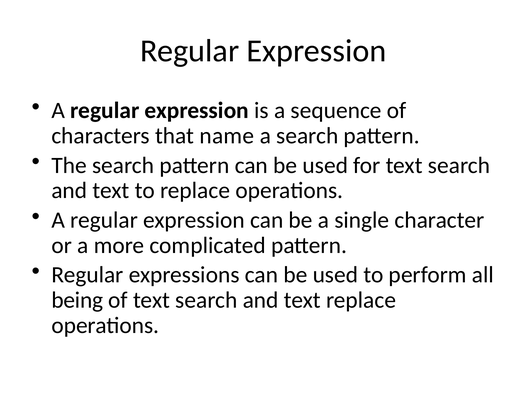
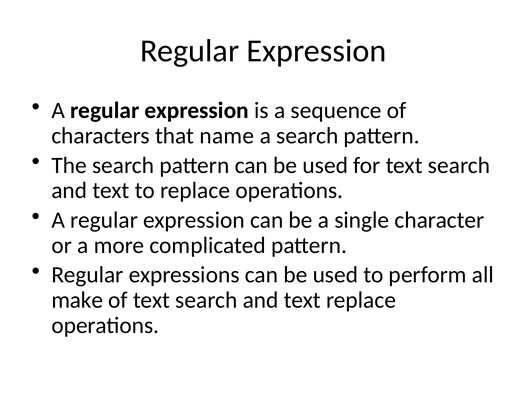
being: being -> make
